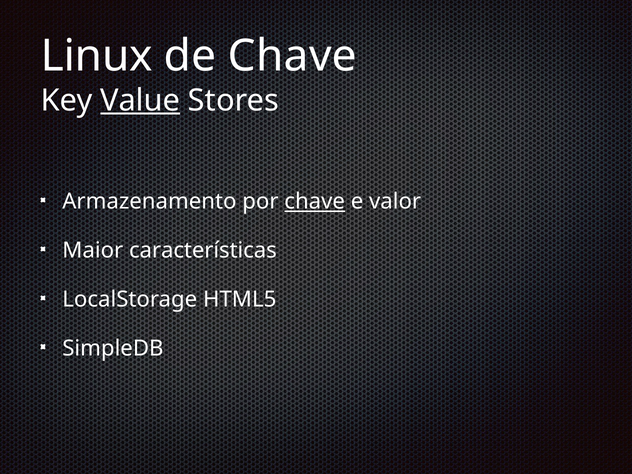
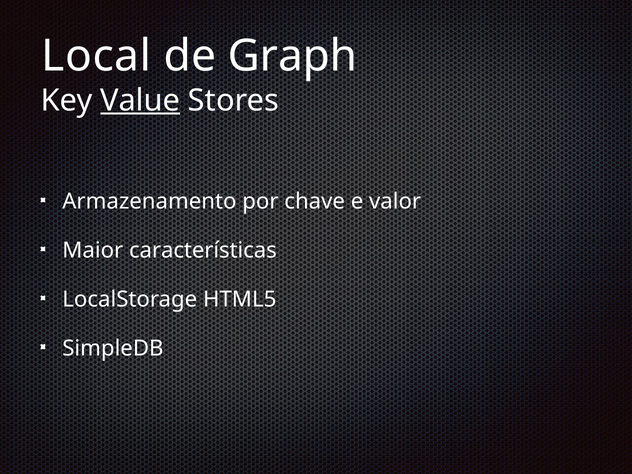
Linux: Linux -> Local
de Chave: Chave -> Graph
chave at (315, 202) underline: present -> none
